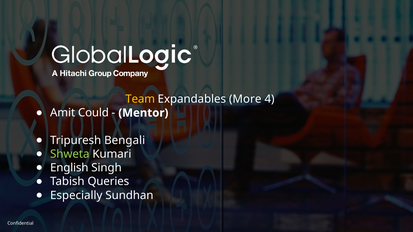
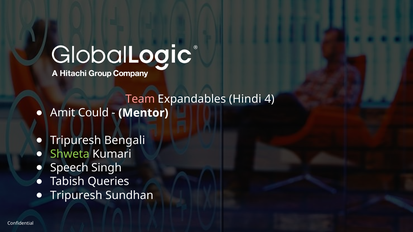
Team colour: yellow -> pink
More: More -> Hindi
English: English -> Speech
Especially at (76, 196): Especially -> Tripuresh
